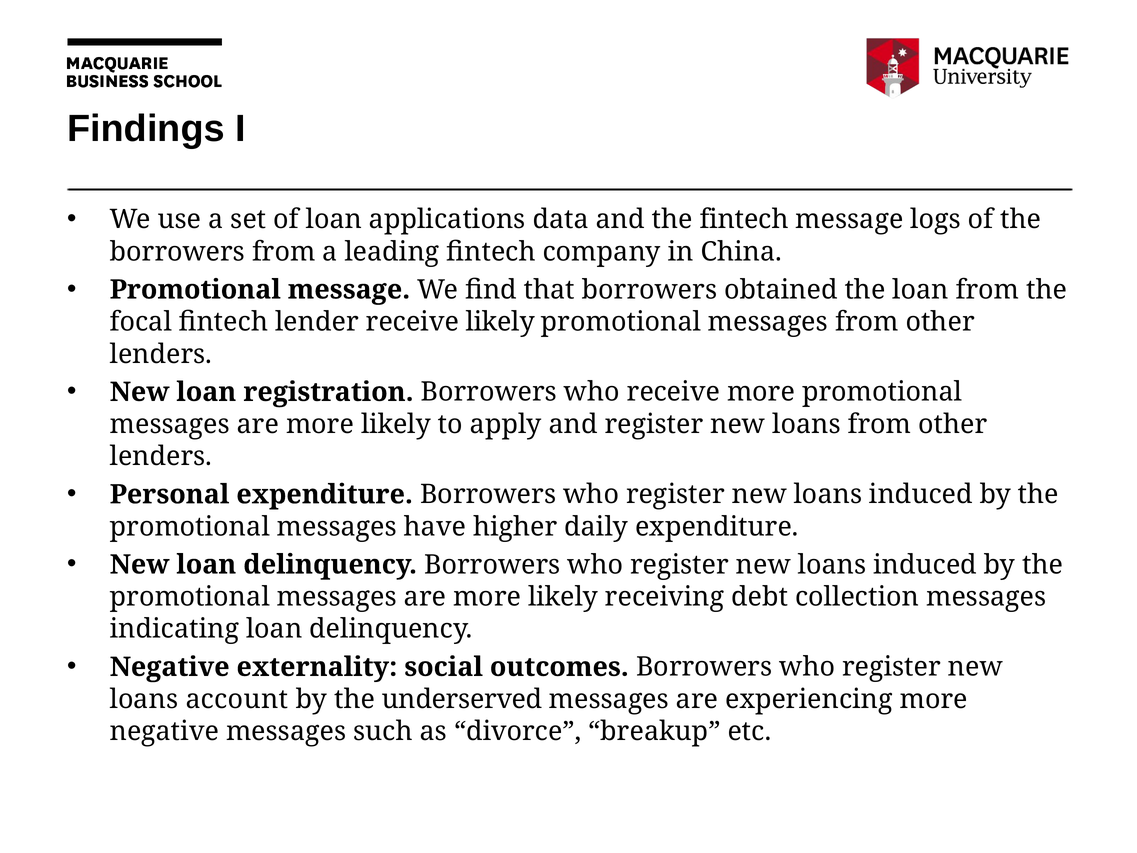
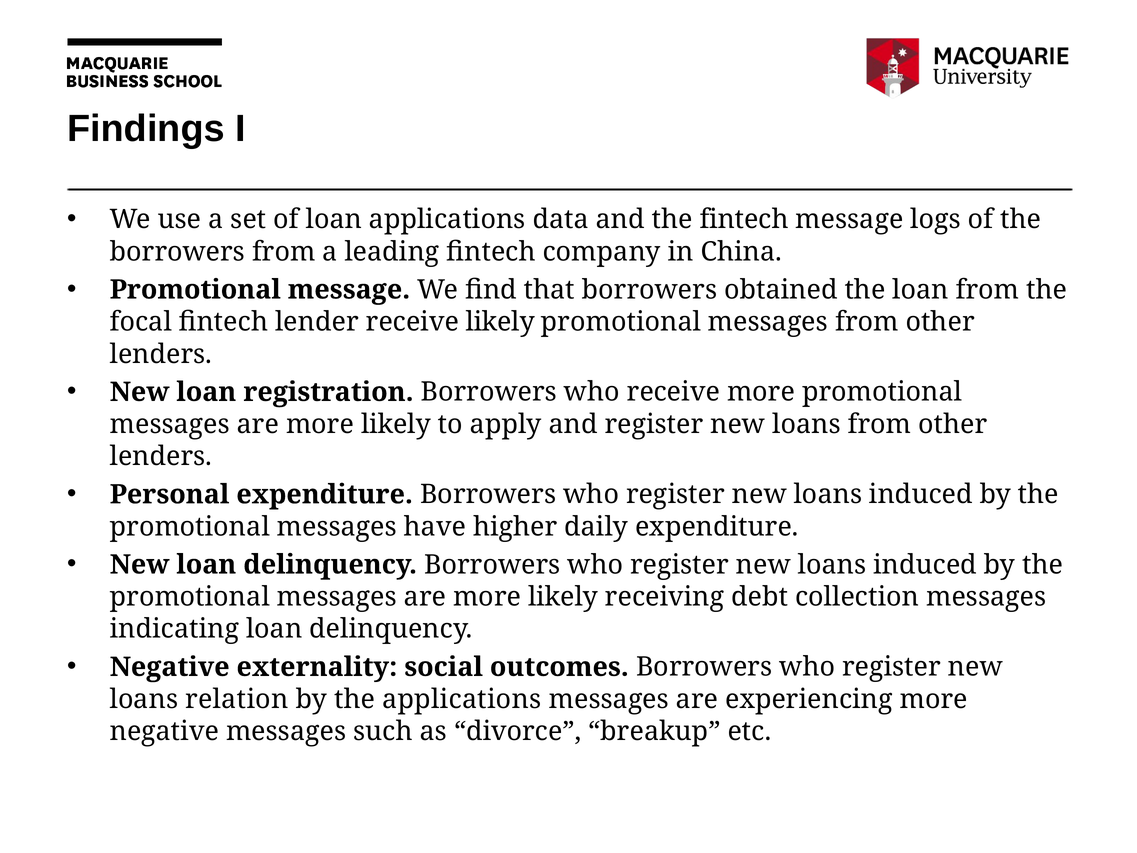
account: account -> relation
the underserved: underserved -> applications
